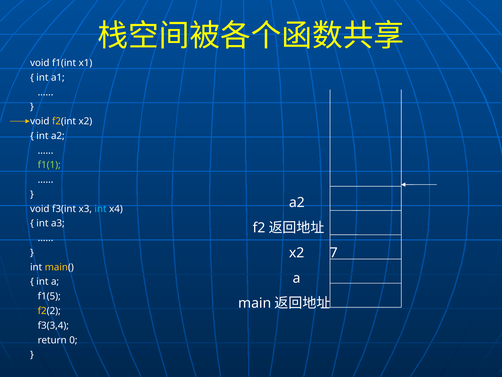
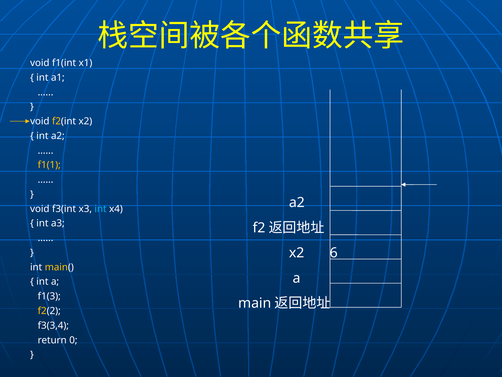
f1(1 colour: light green -> yellow
7: 7 -> 6
f1(5: f1(5 -> f1(3
